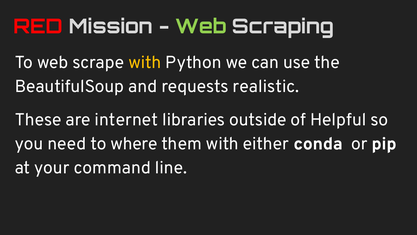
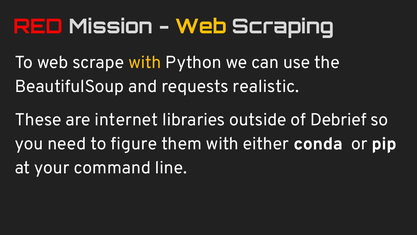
Web at (201, 27) colour: light green -> yellow
Helpful: Helpful -> Debrief
where: where -> figure
